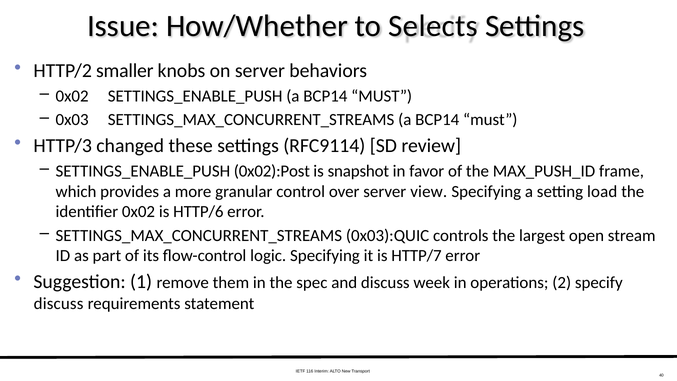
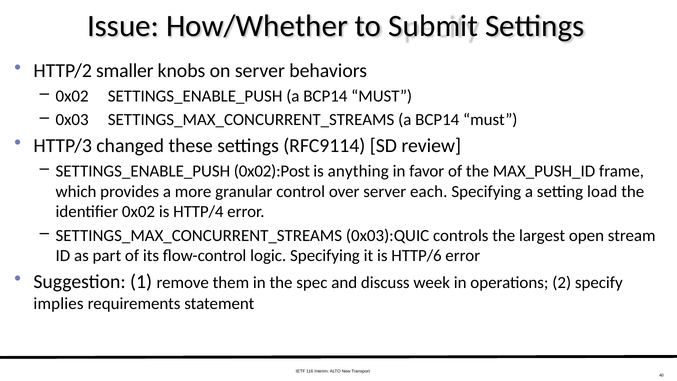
Selects: Selects -> Submit
snapshot: snapshot -> anything
view: view -> each
HTTP/6: HTTP/6 -> HTTP/4
HTTP/7: HTTP/7 -> HTTP/6
discuss at (59, 304): discuss -> implies
